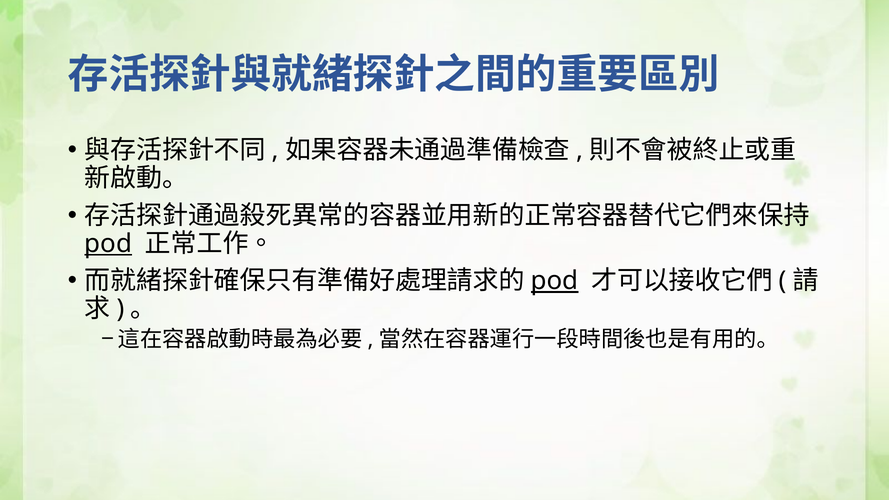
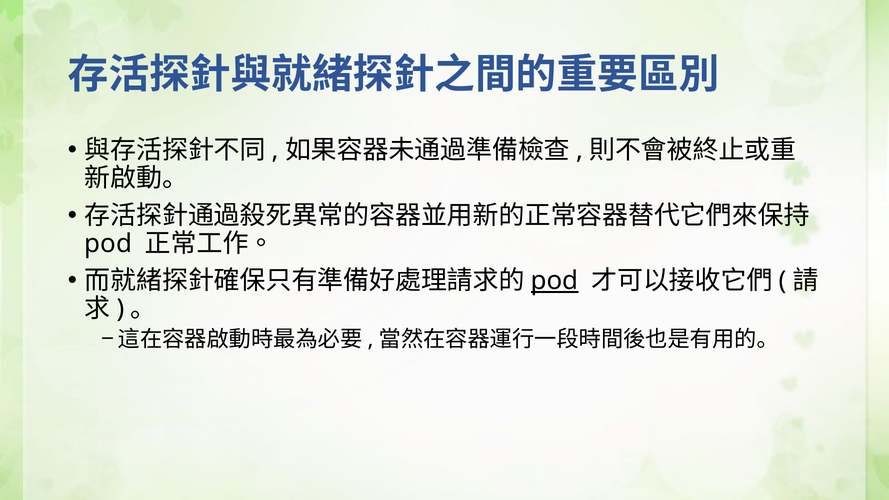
pod at (108, 244) underline: present -> none
